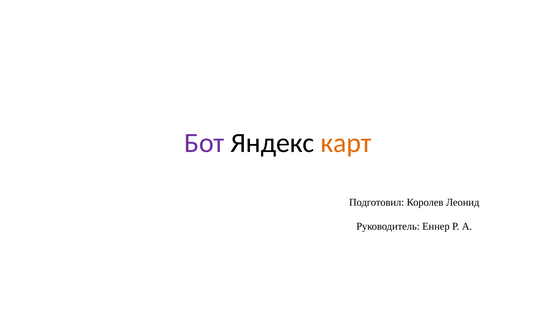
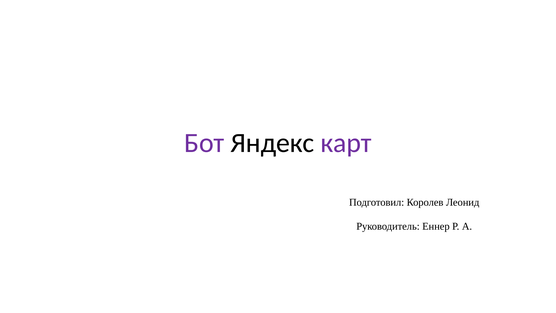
карт colour: orange -> purple
